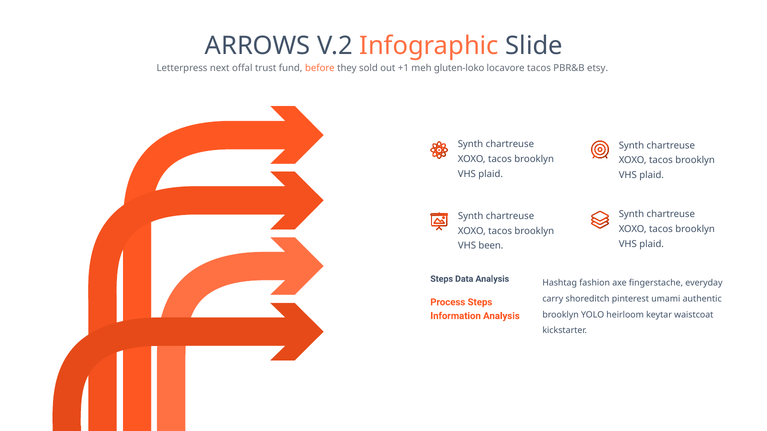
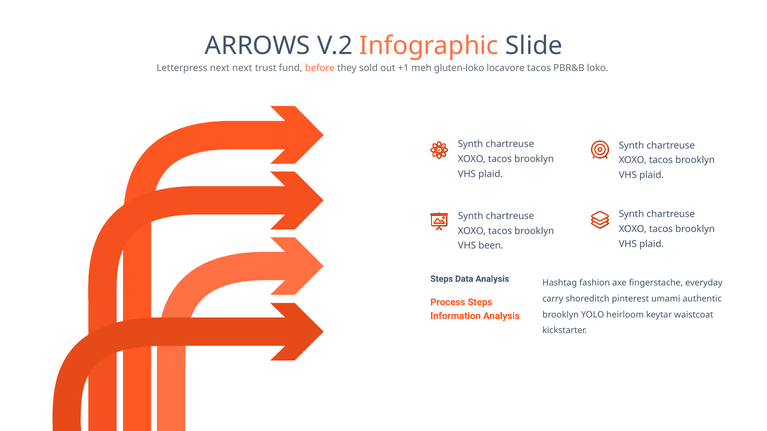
next offal: offal -> next
etsy: etsy -> loko
